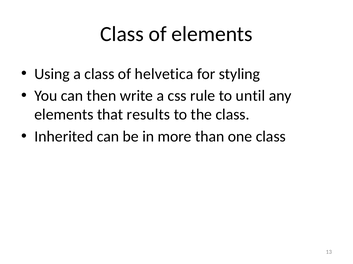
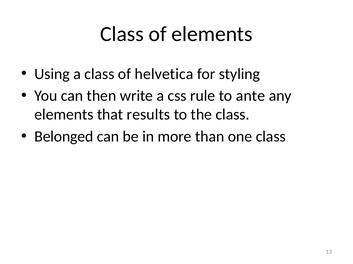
until: until -> ante
Inherited: Inherited -> Belonged
